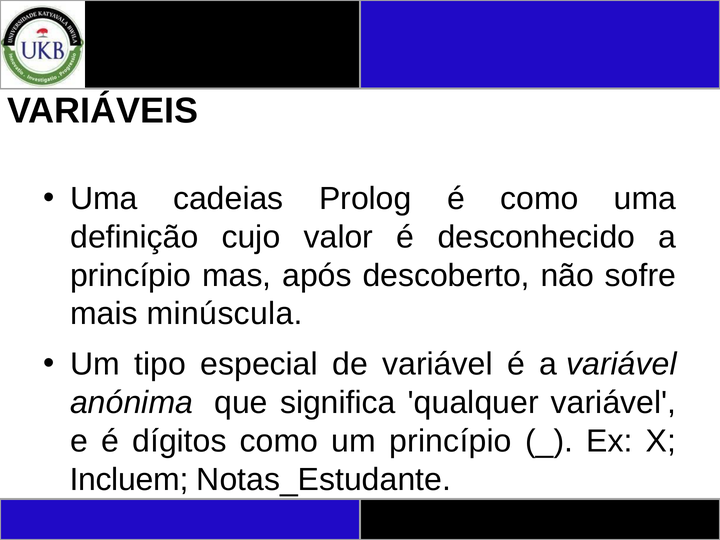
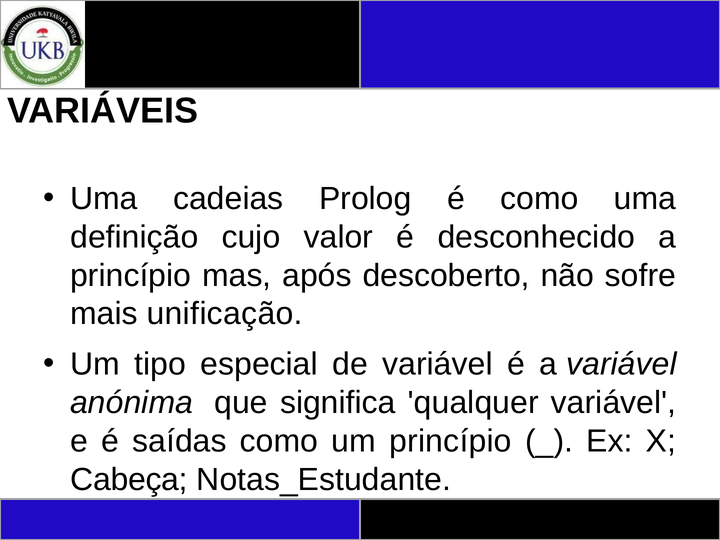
minúscula: minúscula -> unificação
dígitos: dígitos -> saídas
Incluem: Incluem -> Cabeça
